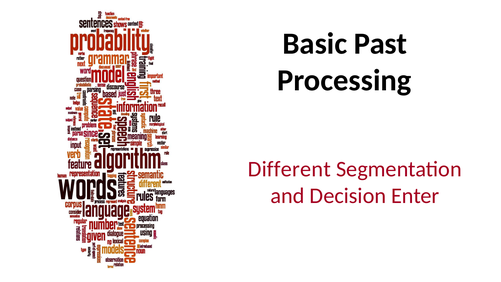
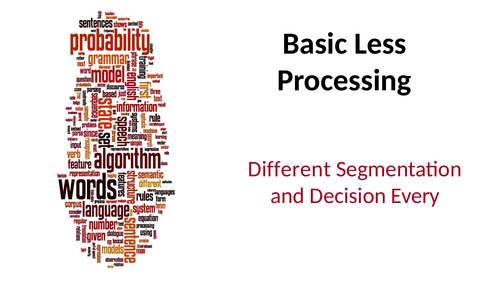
Past: Past -> Less
Enter: Enter -> Every
